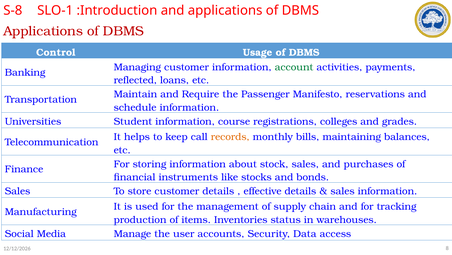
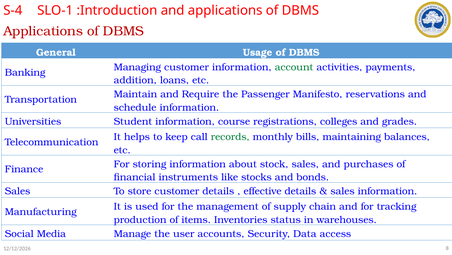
S-8: S-8 -> S-4
Control: Control -> General
reflected: reflected -> addition
records colour: orange -> green
